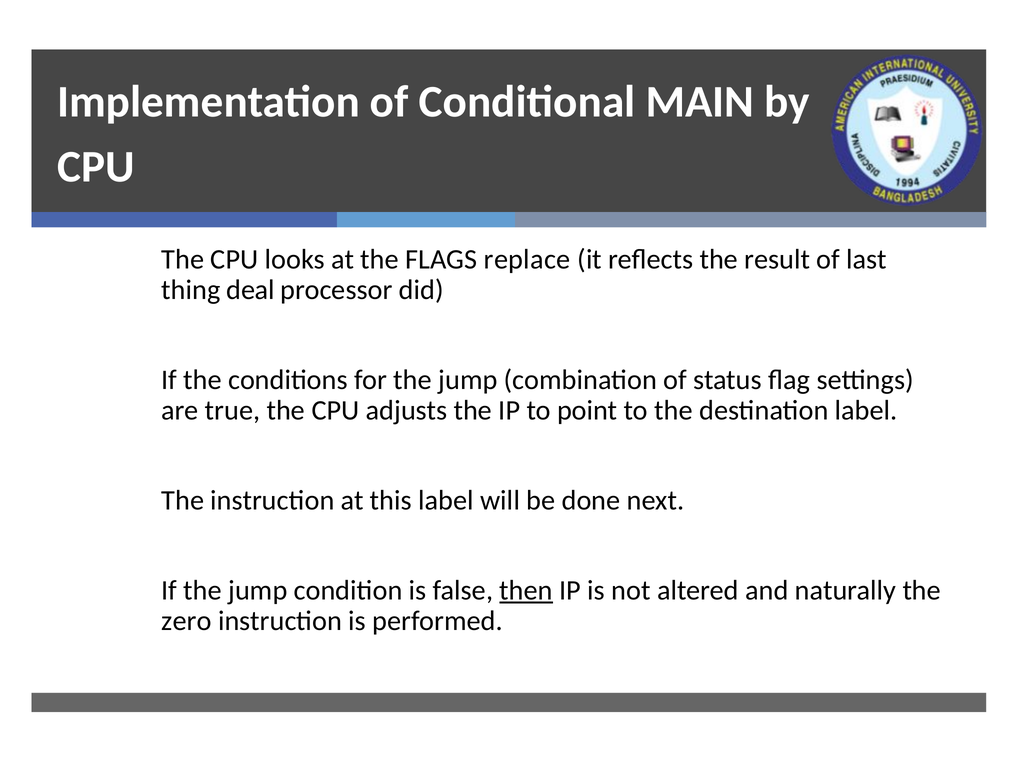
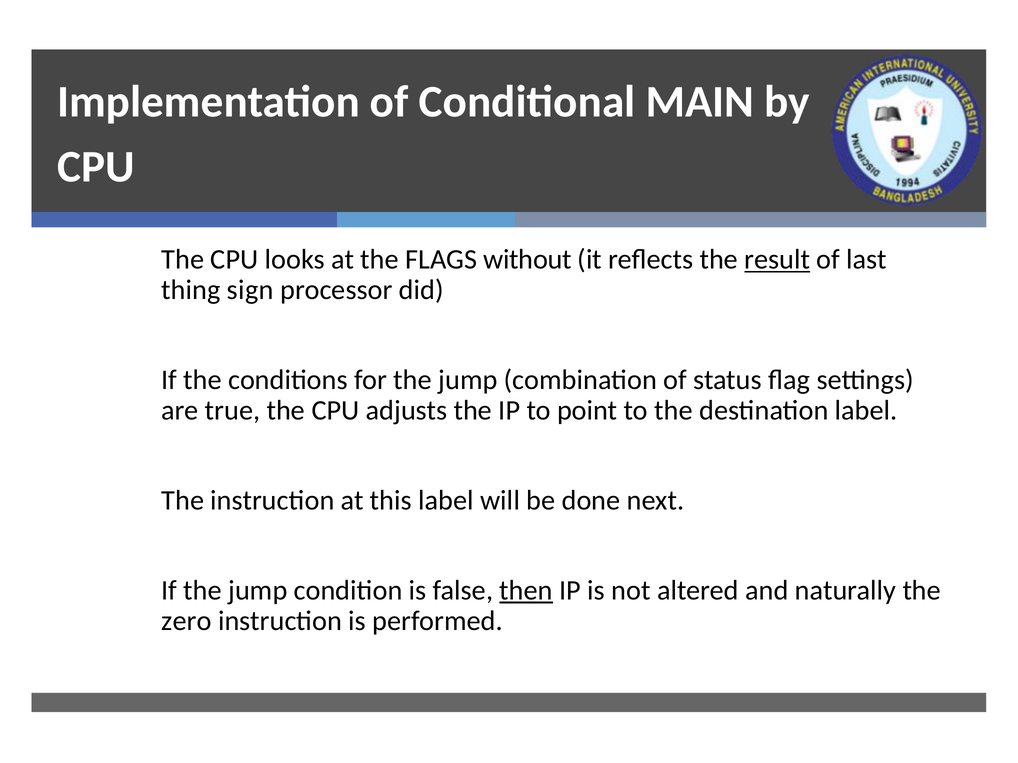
replace: replace -> without
result underline: none -> present
deal: deal -> sign
